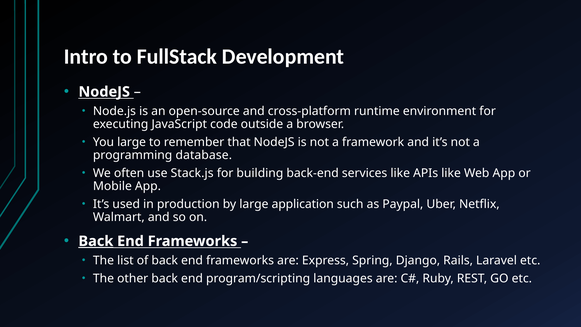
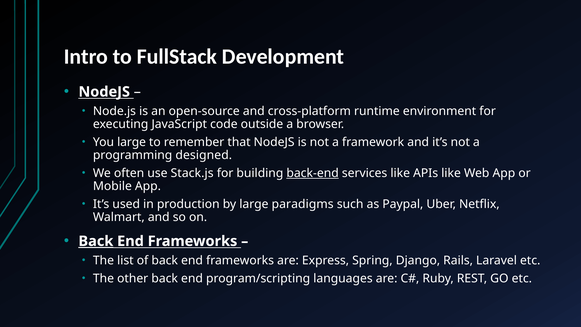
database: database -> designed
back-end underline: none -> present
application: application -> paradigms
